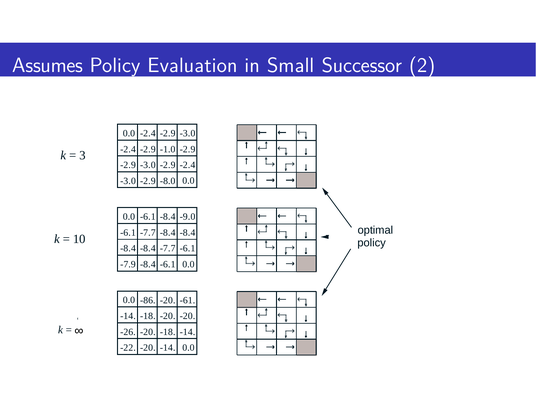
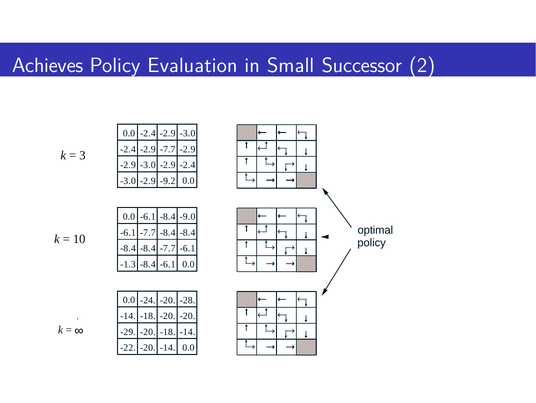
Assumes: Assumes -> Achieves
-2.9 -1.0: -1.0 -> -7.7
-8.0: -8.0 -> -9.2
-7.9: -7.9 -> -1.3
-86: -86 -> -24
-61: -61 -> -28
-26: -26 -> -29
